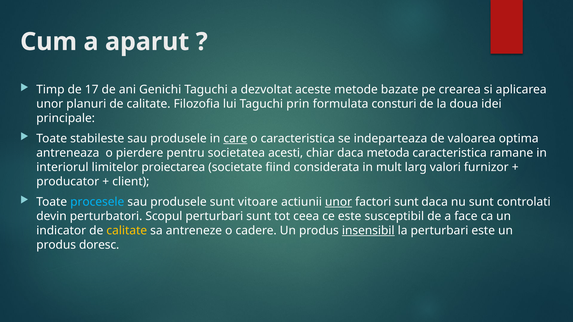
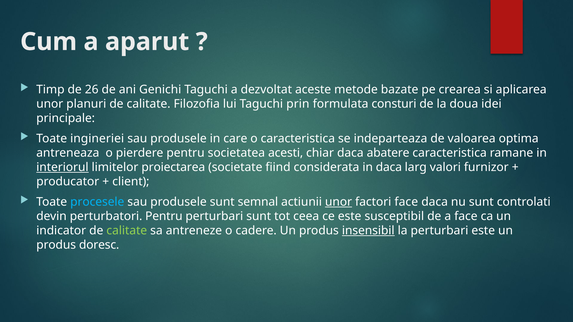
17: 17 -> 26
stabileste: stabileste -> ingineriei
care underline: present -> none
metoda: metoda -> abatere
interiorul underline: none -> present
in mult: mult -> daca
vitoare: vitoare -> semnal
factori sunt: sunt -> face
perturbatori Scopul: Scopul -> Pentru
calitate at (127, 231) colour: yellow -> light green
